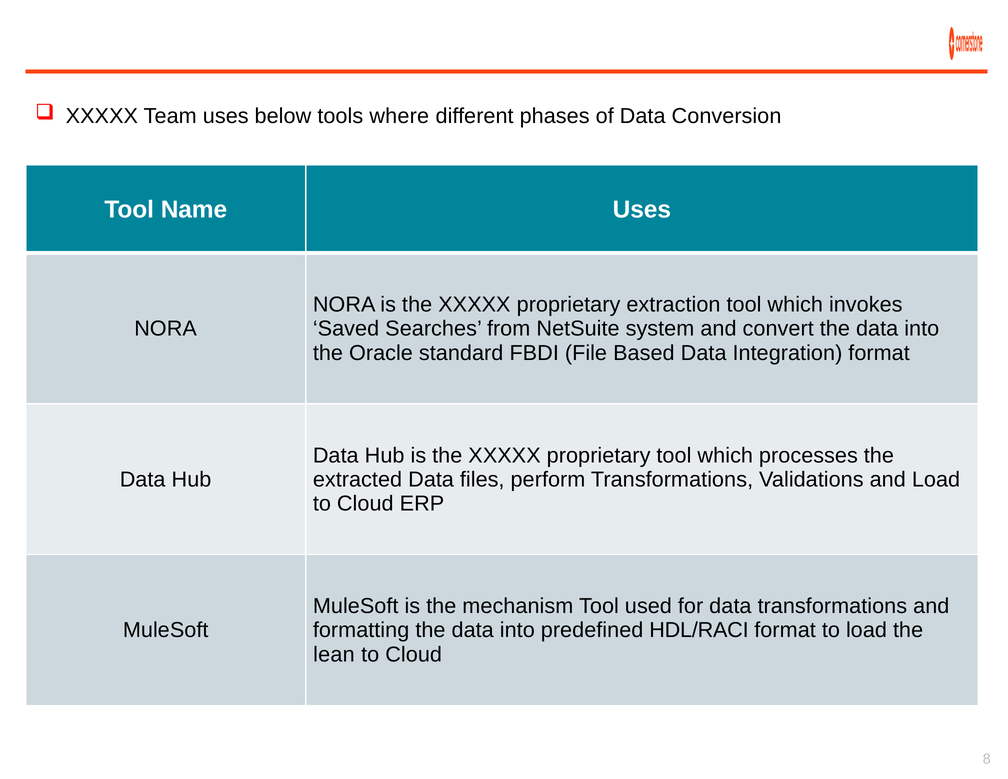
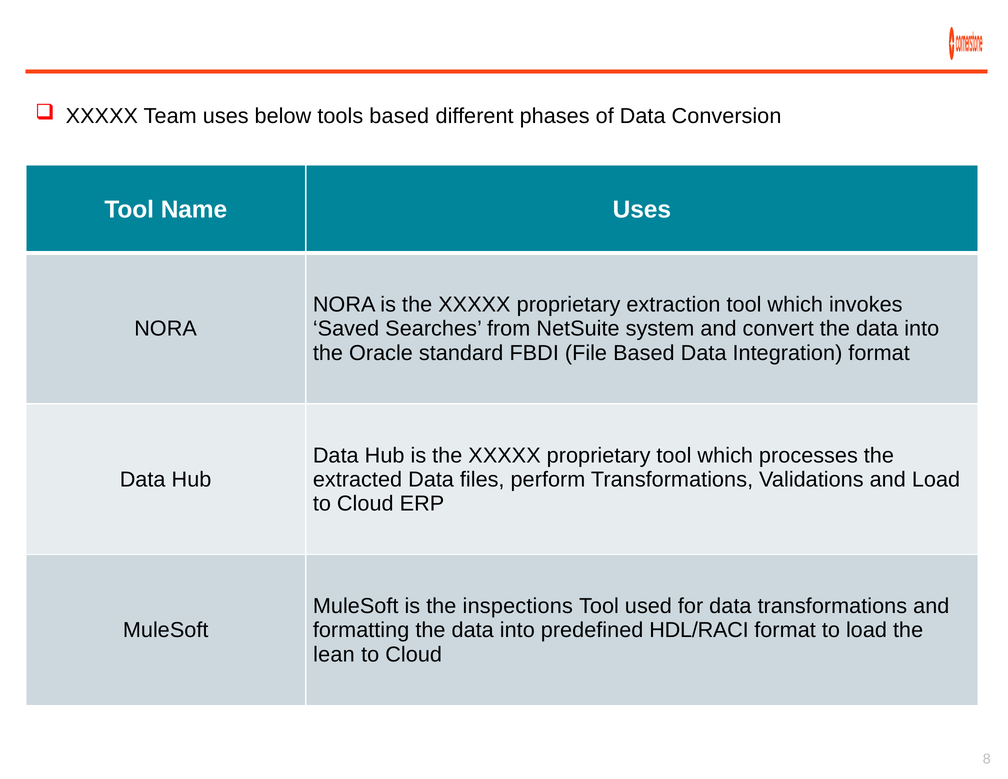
tools where: where -> based
mechanism: mechanism -> inspections
